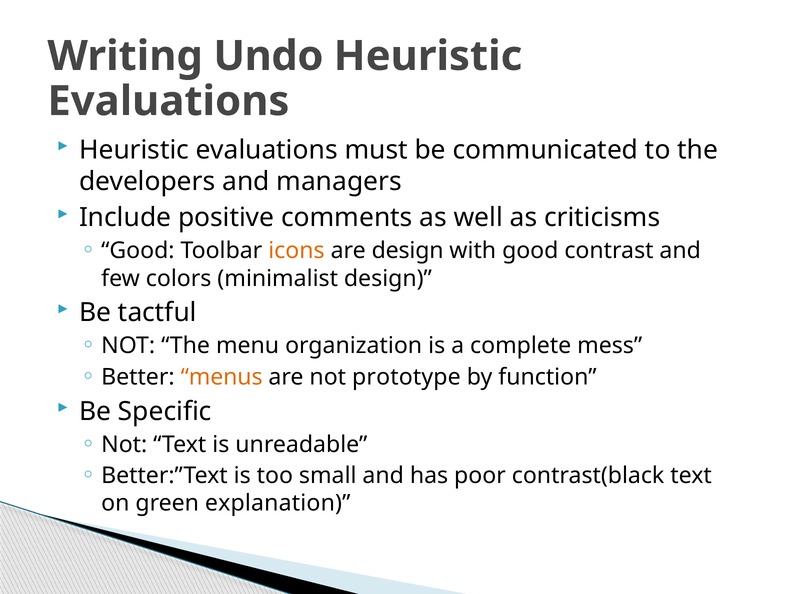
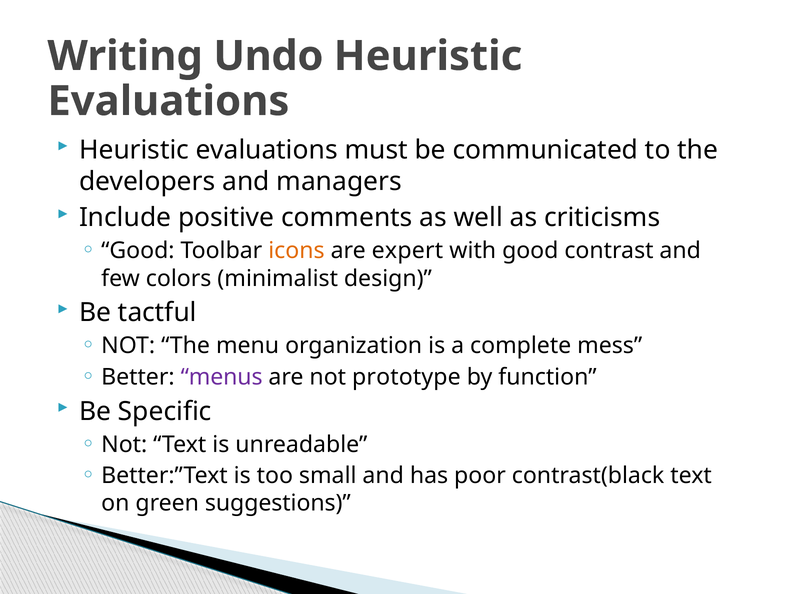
are design: design -> expert
menus colour: orange -> purple
explanation: explanation -> suggestions
